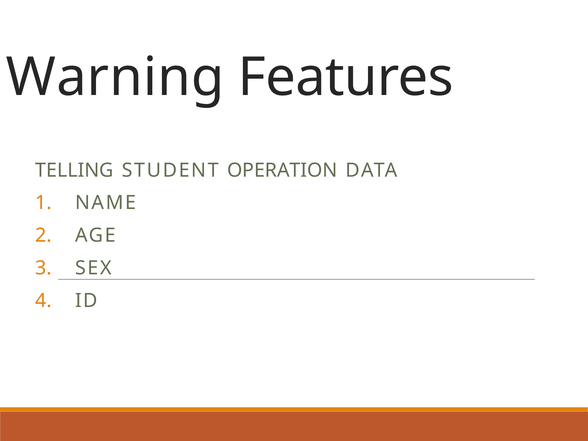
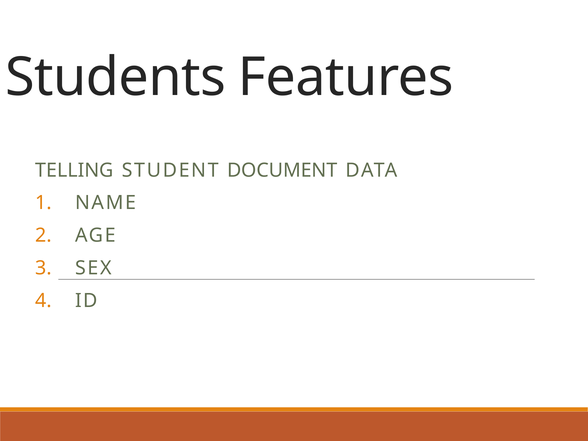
Warning: Warning -> Students
OPERATION: OPERATION -> DOCUMENT
